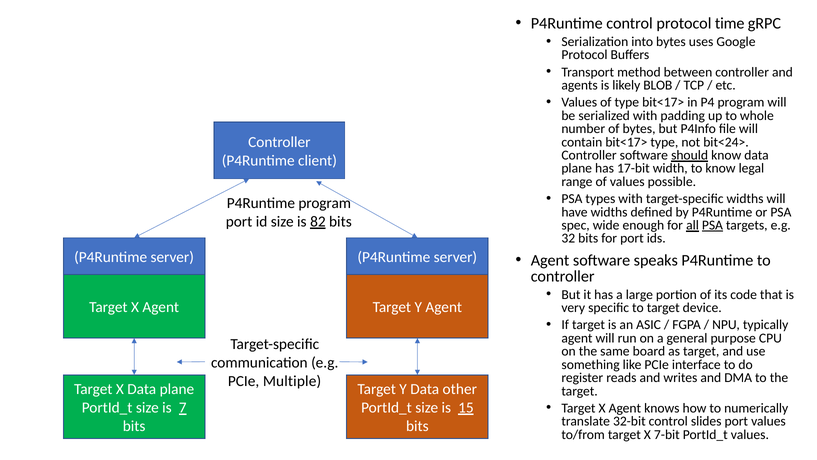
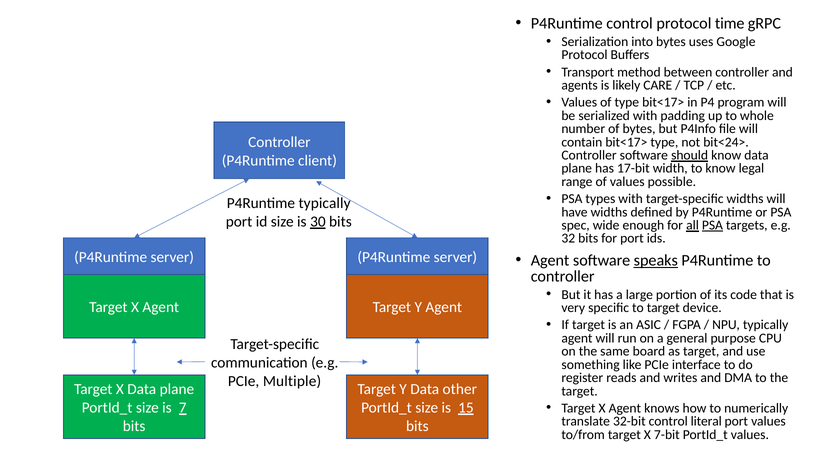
BLOB: BLOB -> CARE
P4Runtime program: program -> typically
82: 82 -> 30
speaks underline: none -> present
slides: slides -> literal
